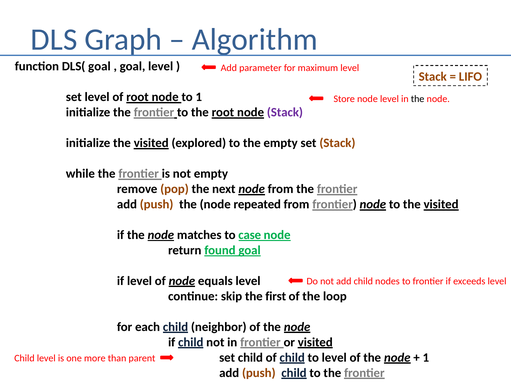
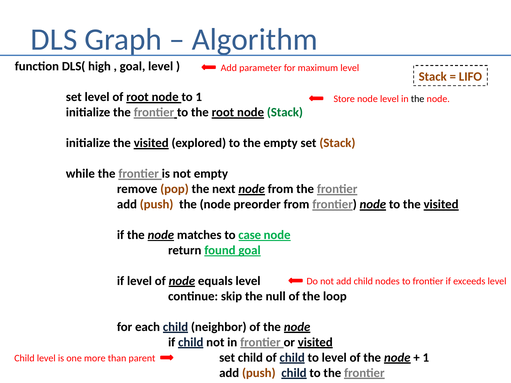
DLS( goal: goal -> high
Stack at (285, 112) colour: purple -> green
repeated: repeated -> preorder
first: first -> null
